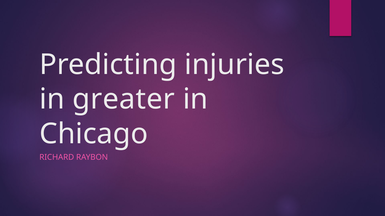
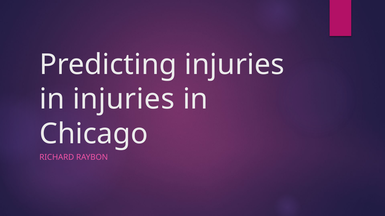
in greater: greater -> injuries
